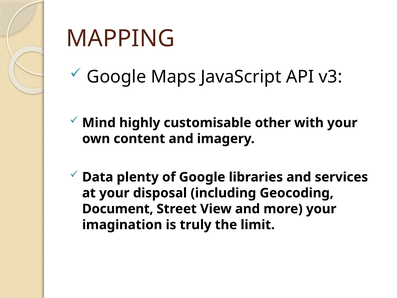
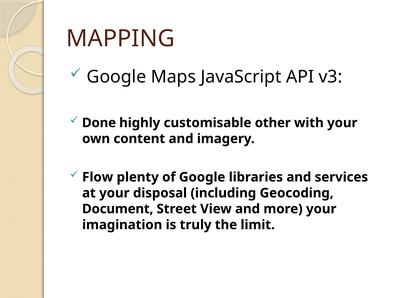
Mind: Mind -> Done
Data: Data -> Flow
